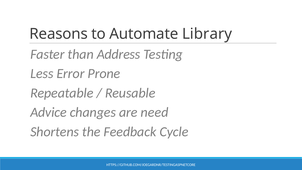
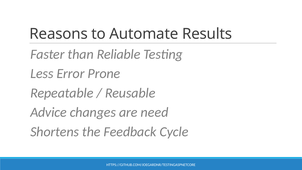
Library: Library -> Results
Address: Address -> Reliable
